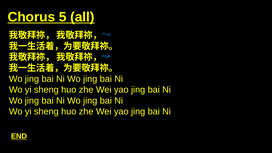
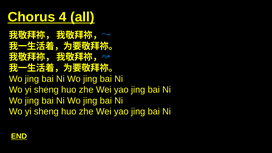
5: 5 -> 4
